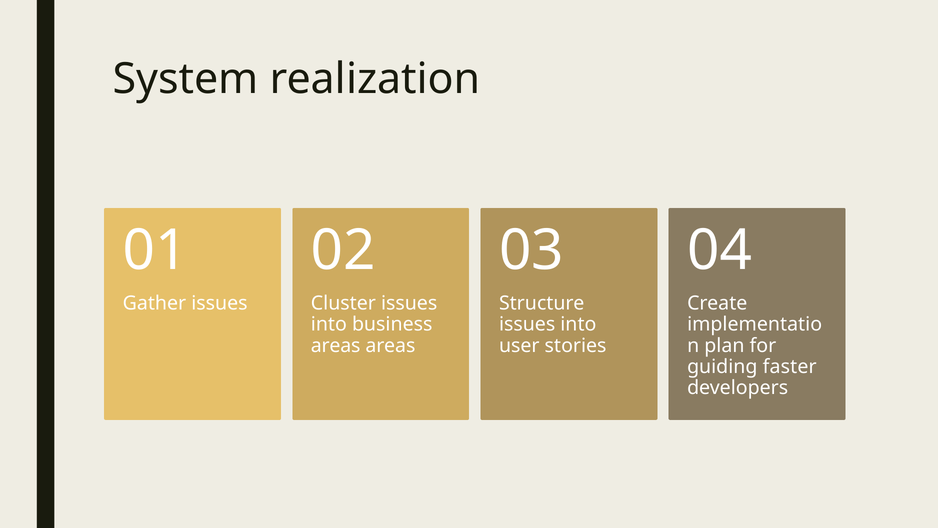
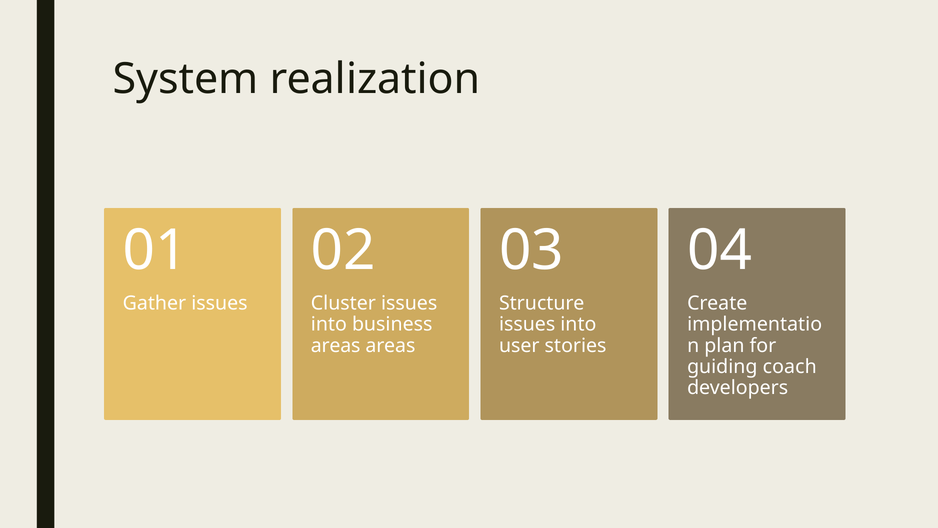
faster: faster -> coach
